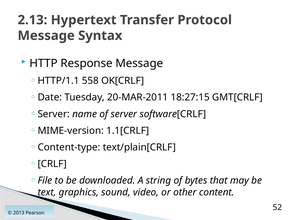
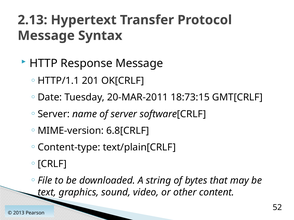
558: 558 -> 201
18:27:15: 18:27:15 -> 18:73:15
1.1[CRLF: 1.1[CRLF -> 6.8[CRLF
